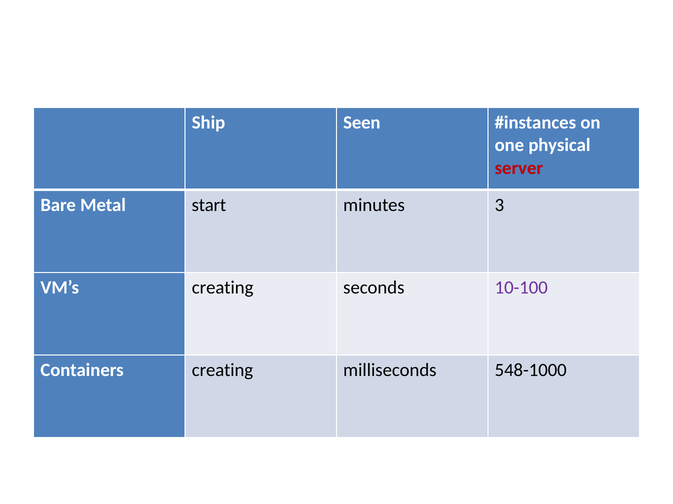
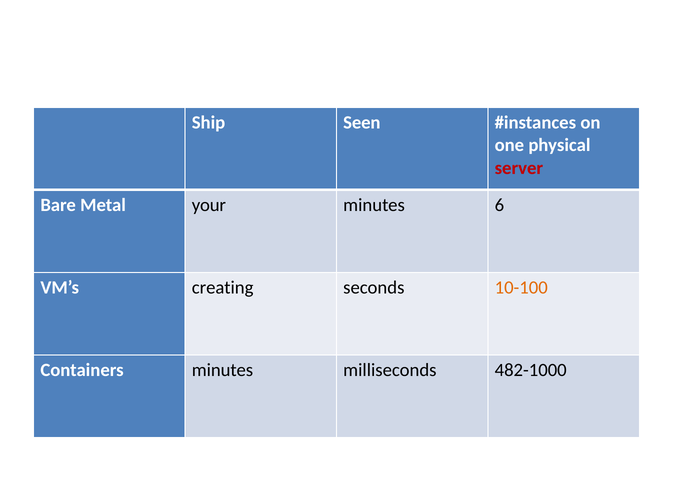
start: start -> your
3: 3 -> 6
10-100 colour: purple -> orange
Containers creating: creating -> minutes
548-1000: 548-1000 -> 482-1000
